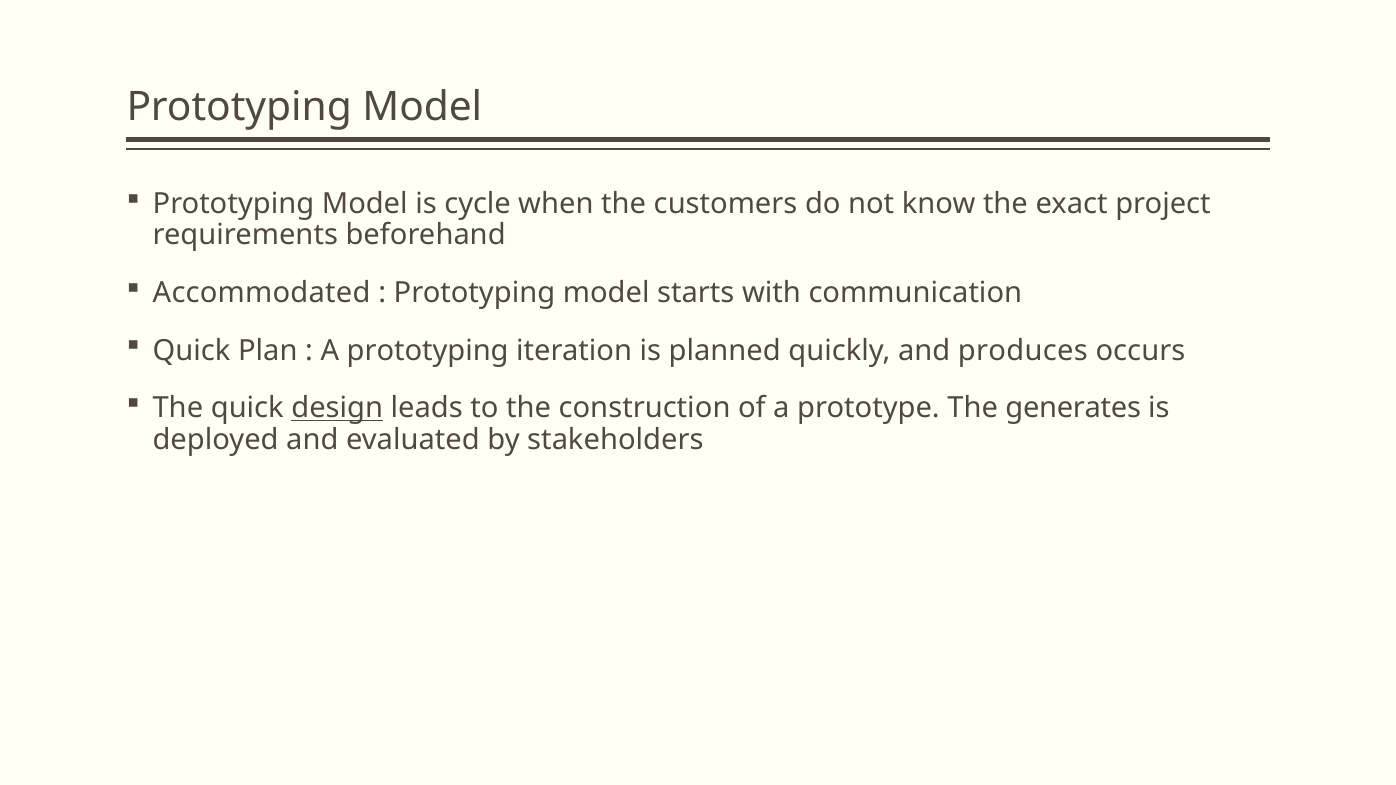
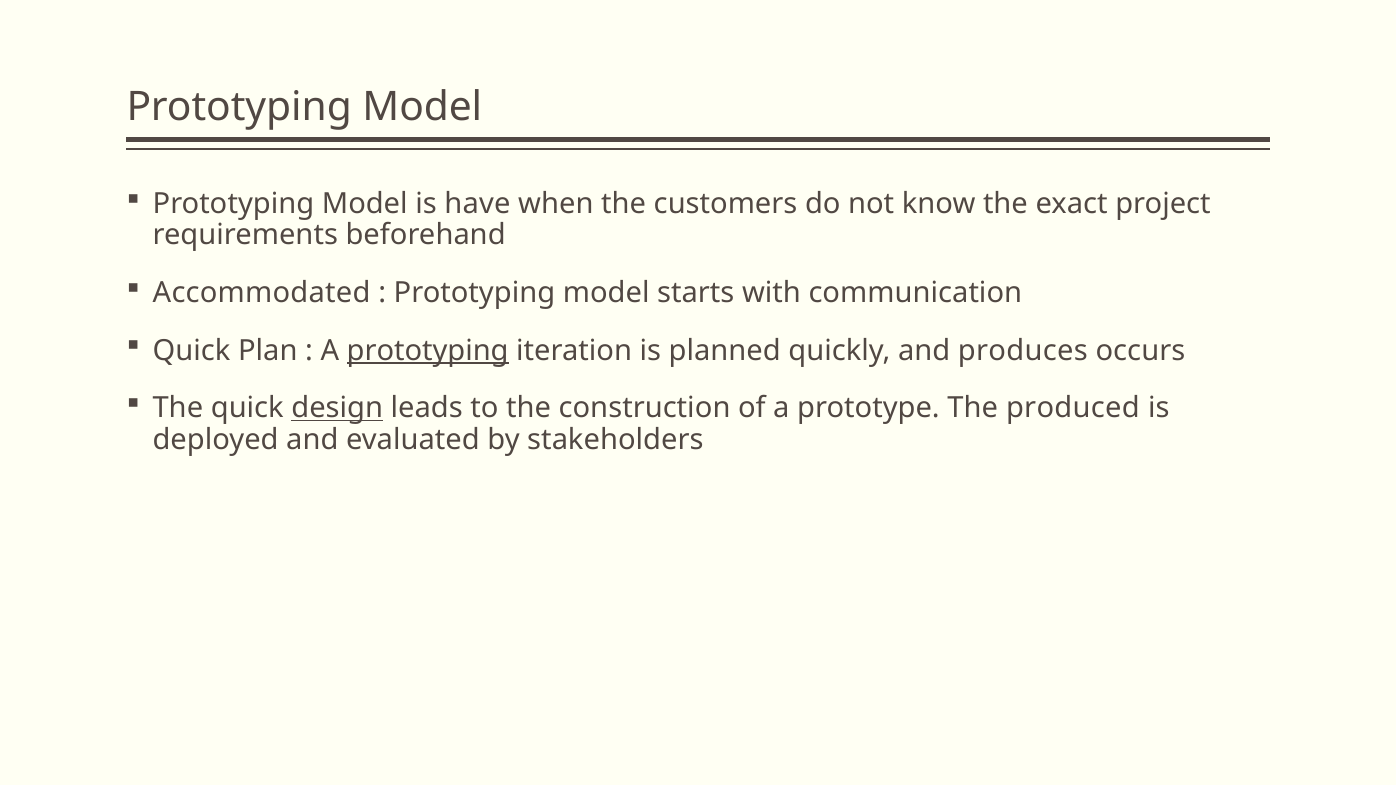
cycle: cycle -> have
prototyping at (428, 351) underline: none -> present
generates: generates -> produced
